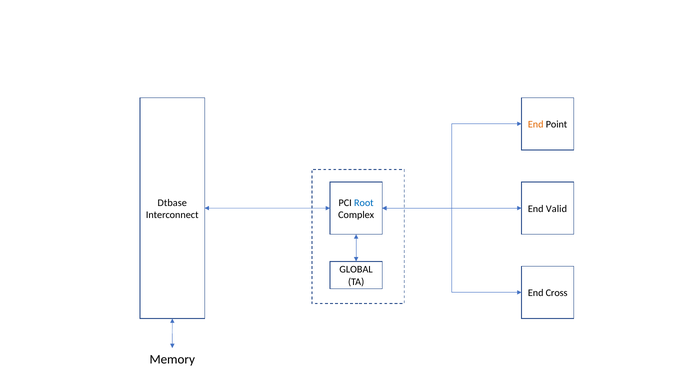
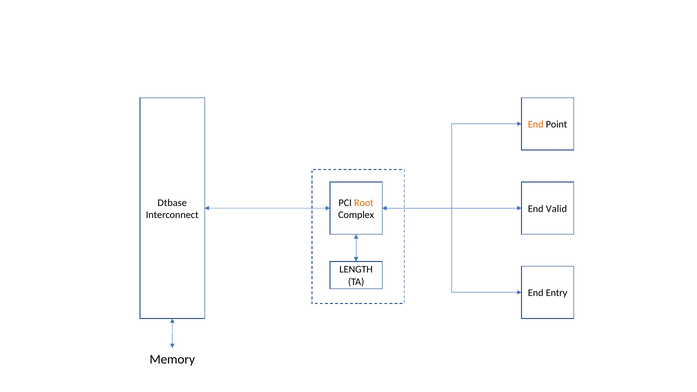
Root colour: blue -> orange
GLOBAL: GLOBAL -> LENGTH
Cross: Cross -> Entry
